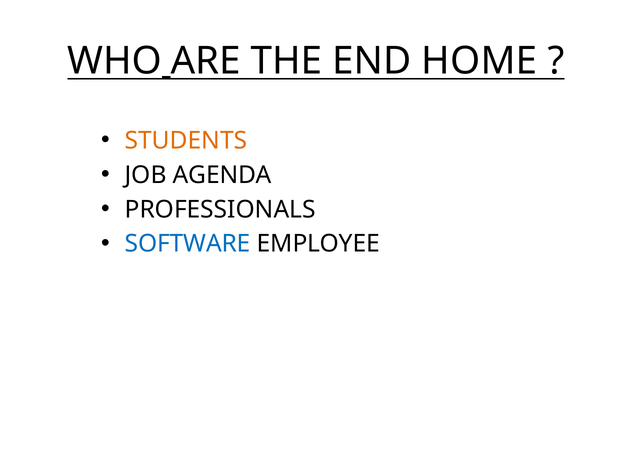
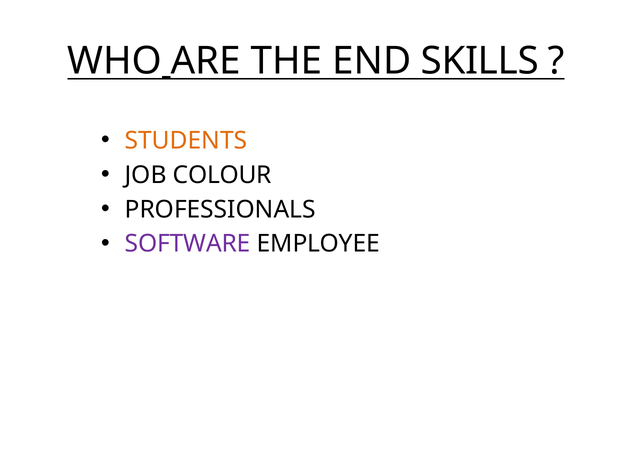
HOME: HOME -> SKILLS
AGENDA: AGENDA -> COLOUR
SOFTWARE colour: blue -> purple
